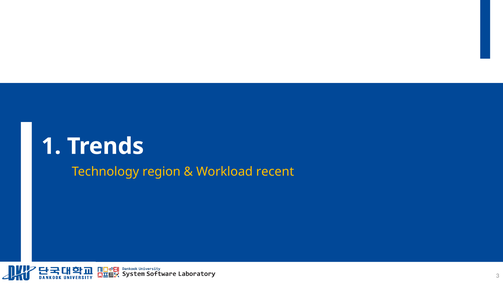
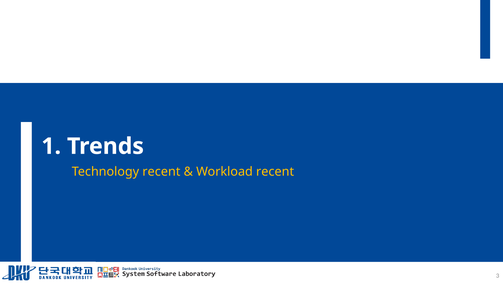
Technology region: region -> recent
